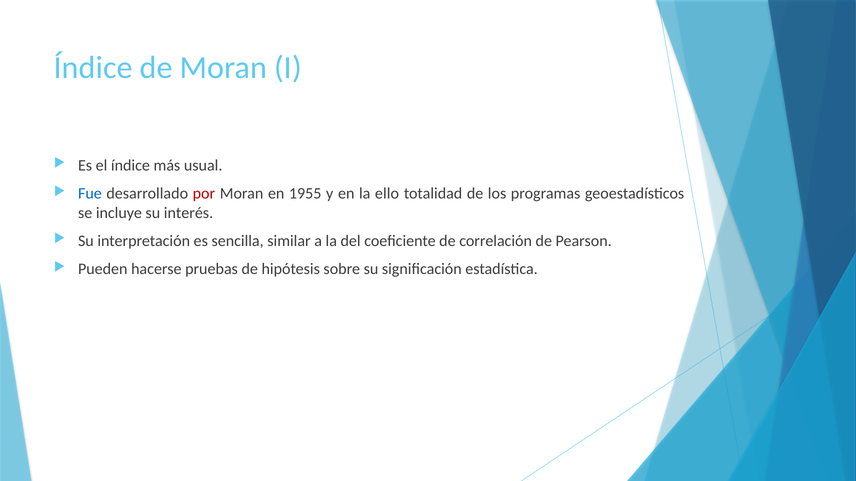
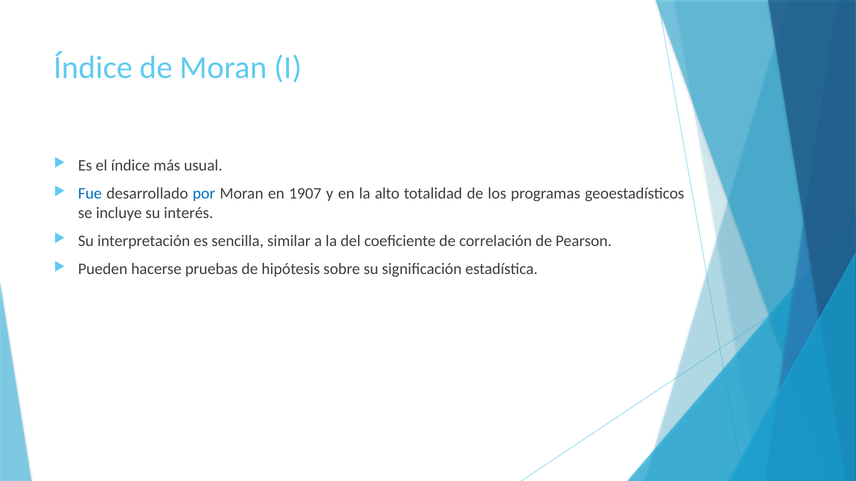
por colour: red -> blue
1955: 1955 -> 1907
ello: ello -> alto
